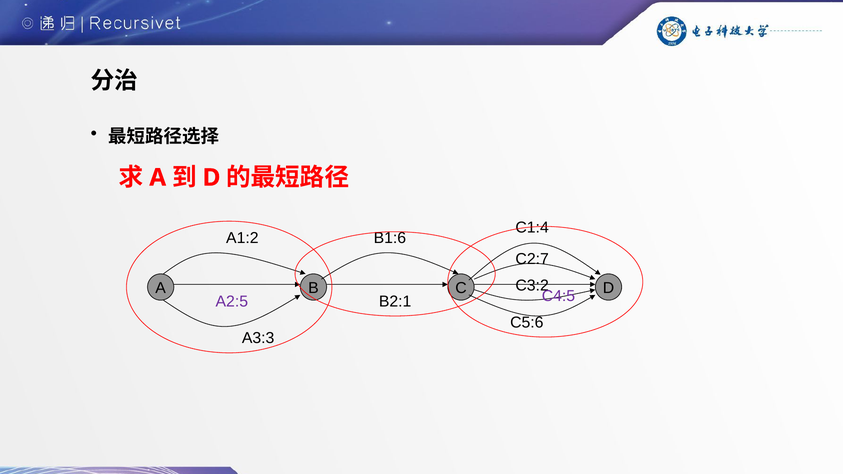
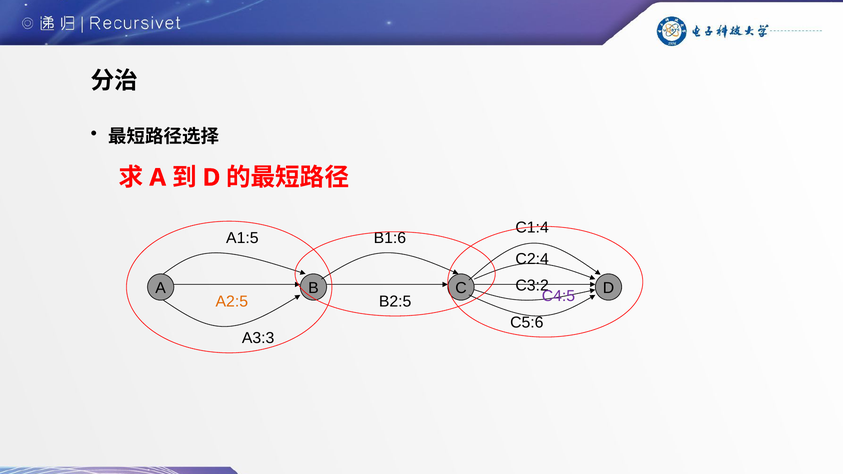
A1:2: A1:2 -> A1:5
C2:7: C2:7 -> C2:4
A2:5 colour: purple -> orange
B2:1: B2:1 -> B2:5
